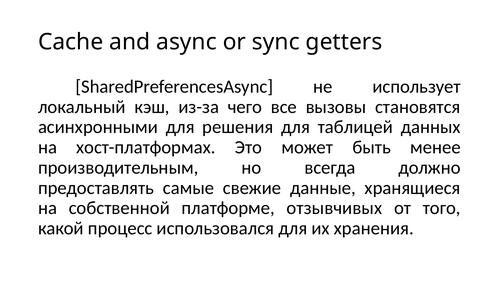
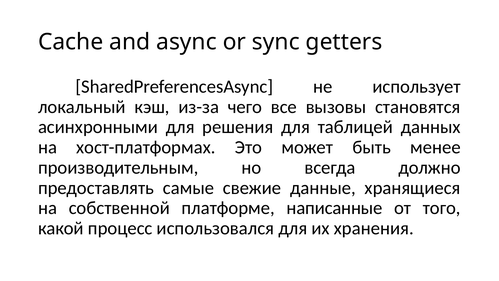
отзывчивых: отзывчивых -> написанные
